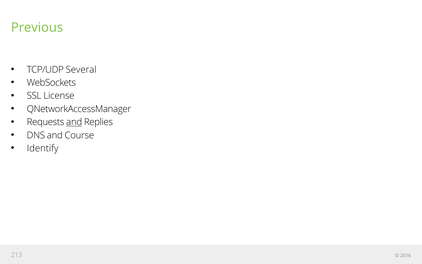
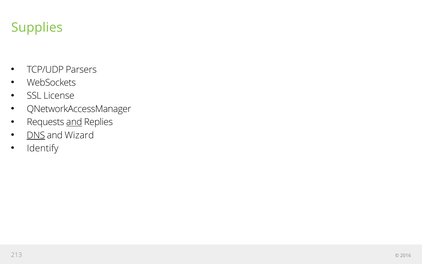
Previous: Previous -> Supplies
Several: Several -> Parsers
DNS underline: none -> present
Course: Course -> Wizard
